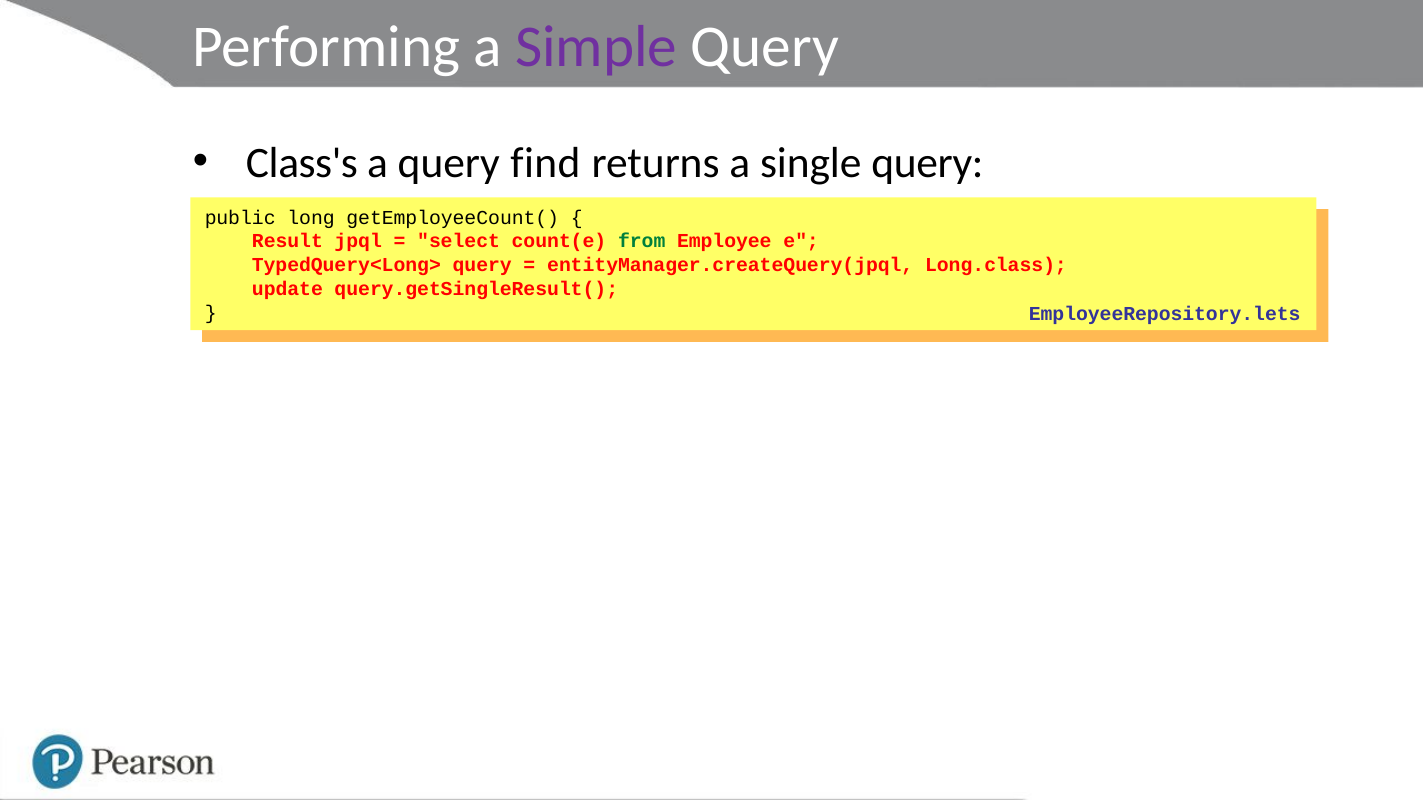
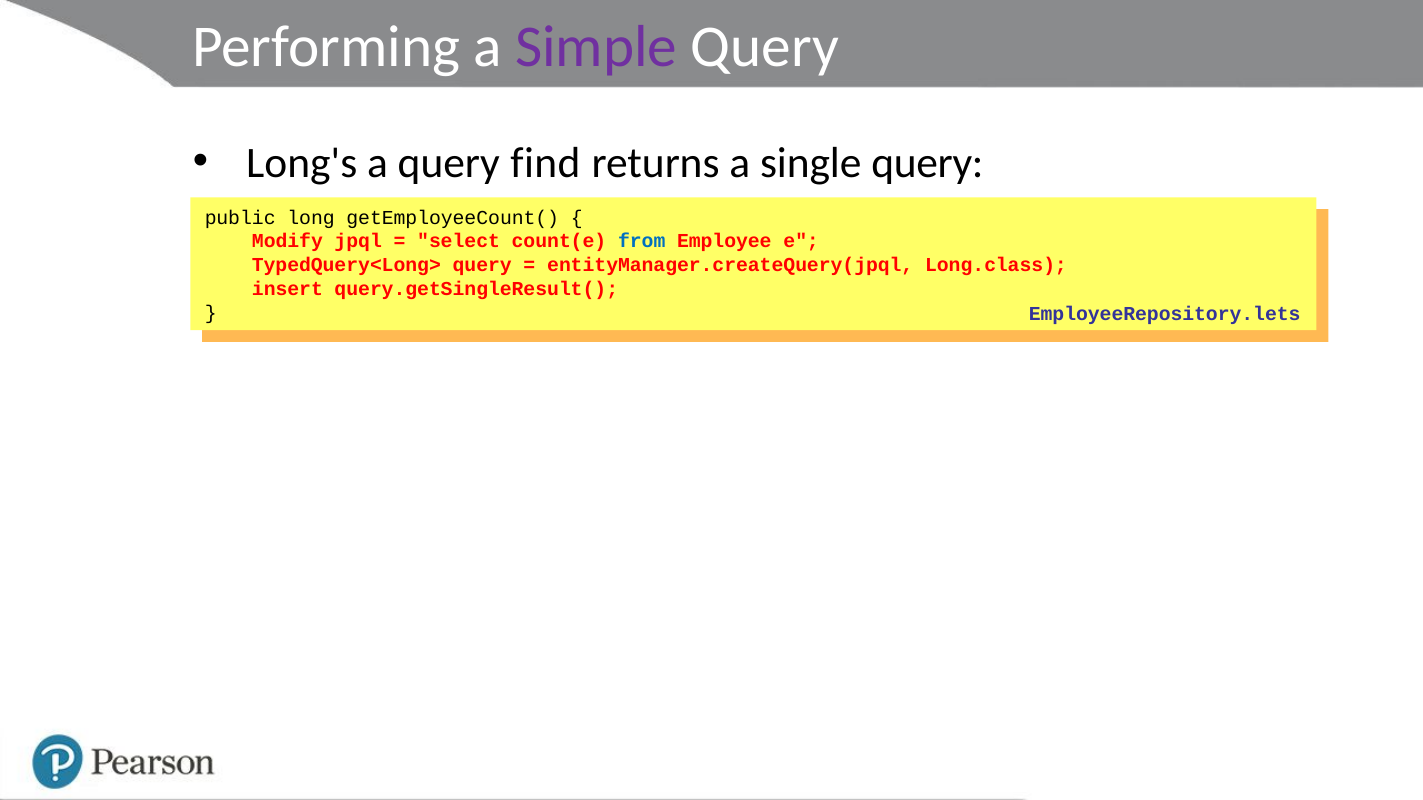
Class's: Class's -> Long's
Result: Result -> Modify
from at (642, 241) colour: green -> blue
update: update -> insert
